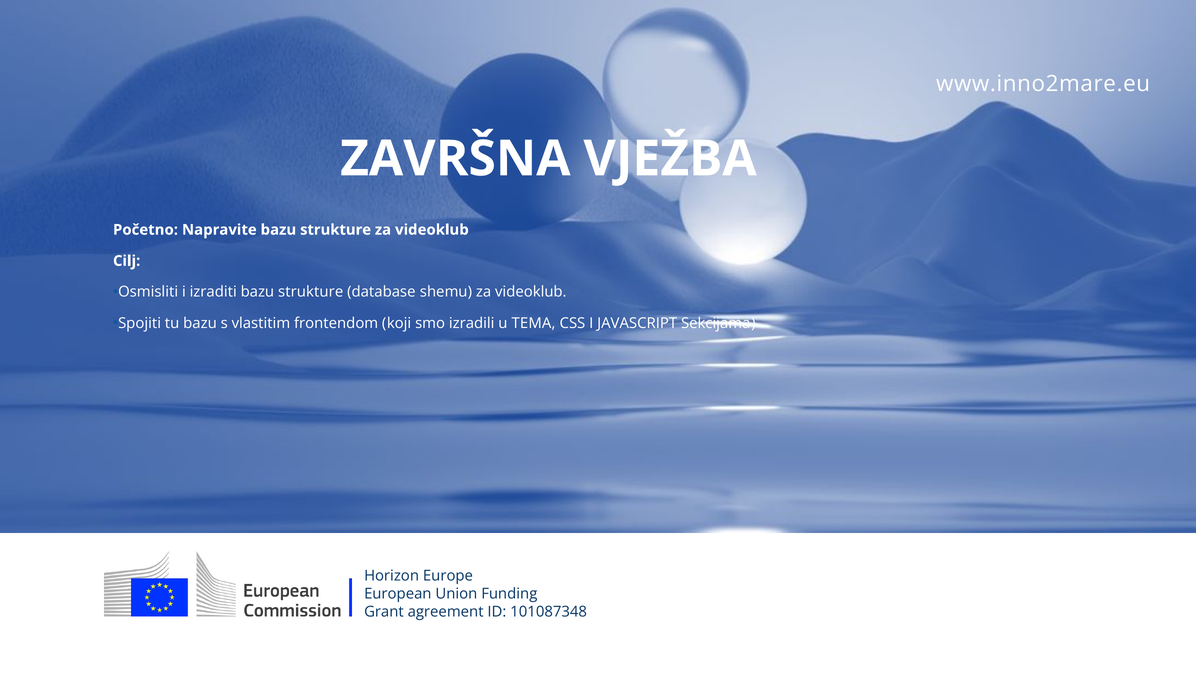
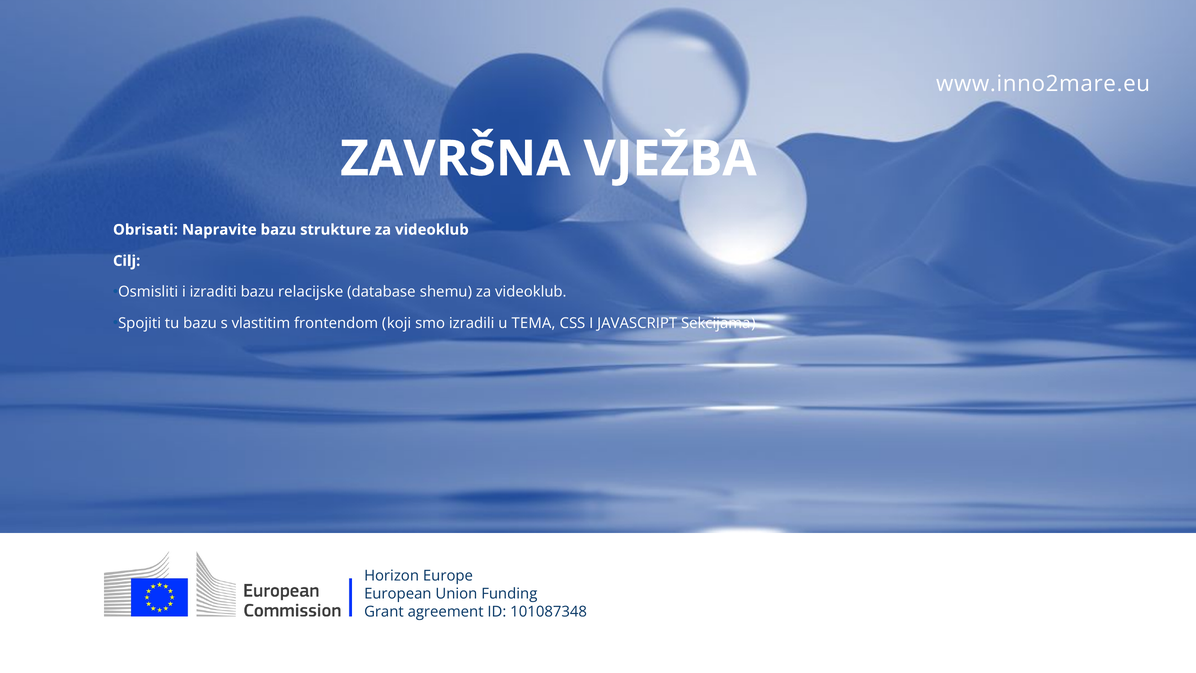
Početno: Početno -> Obrisati
izraditi bazu strukture: strukture -> relacijske
